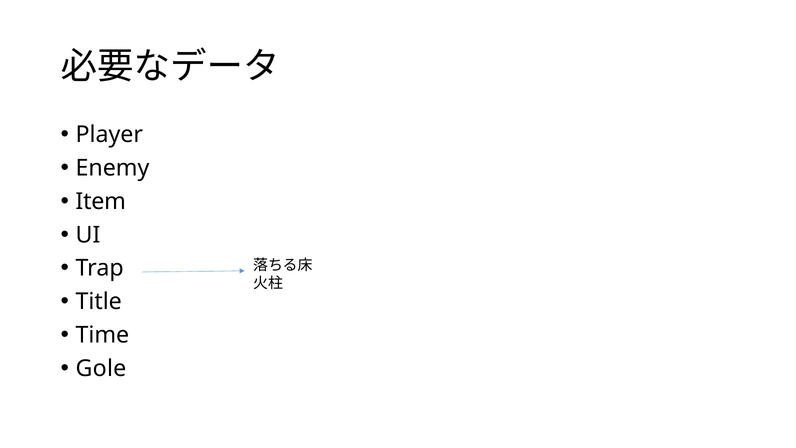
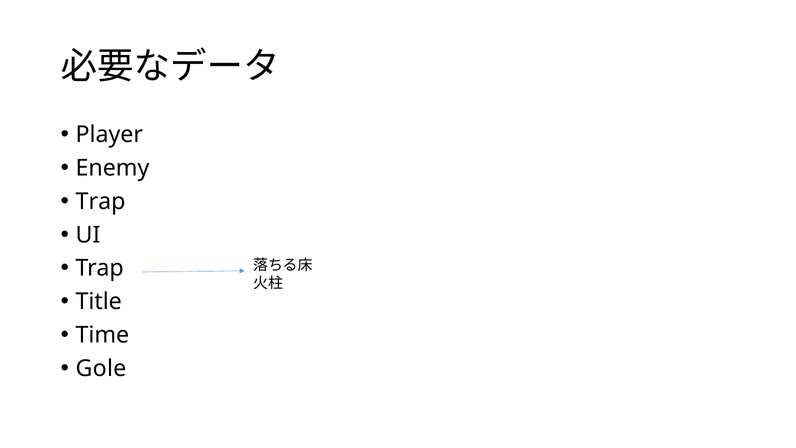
Item at (101, 201): Item -> Trap
